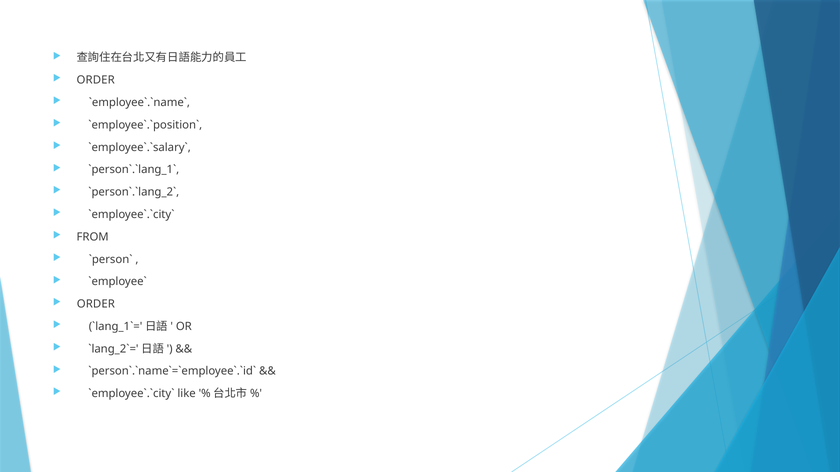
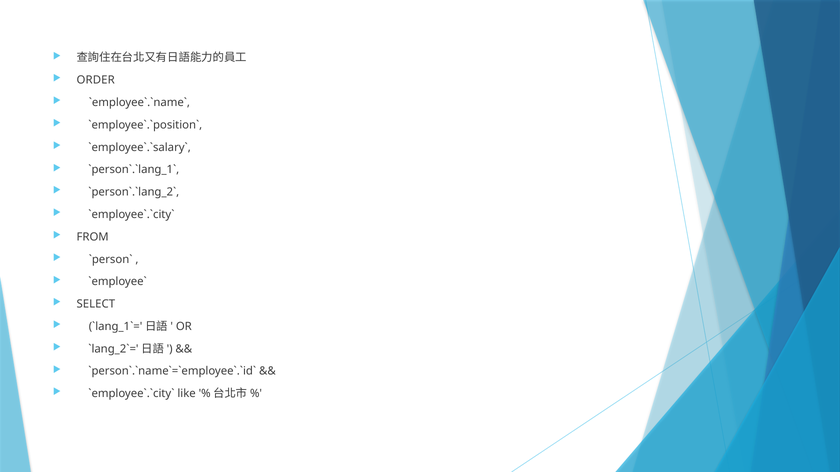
ORDER at (96, 304): ORDER -> SELECT
